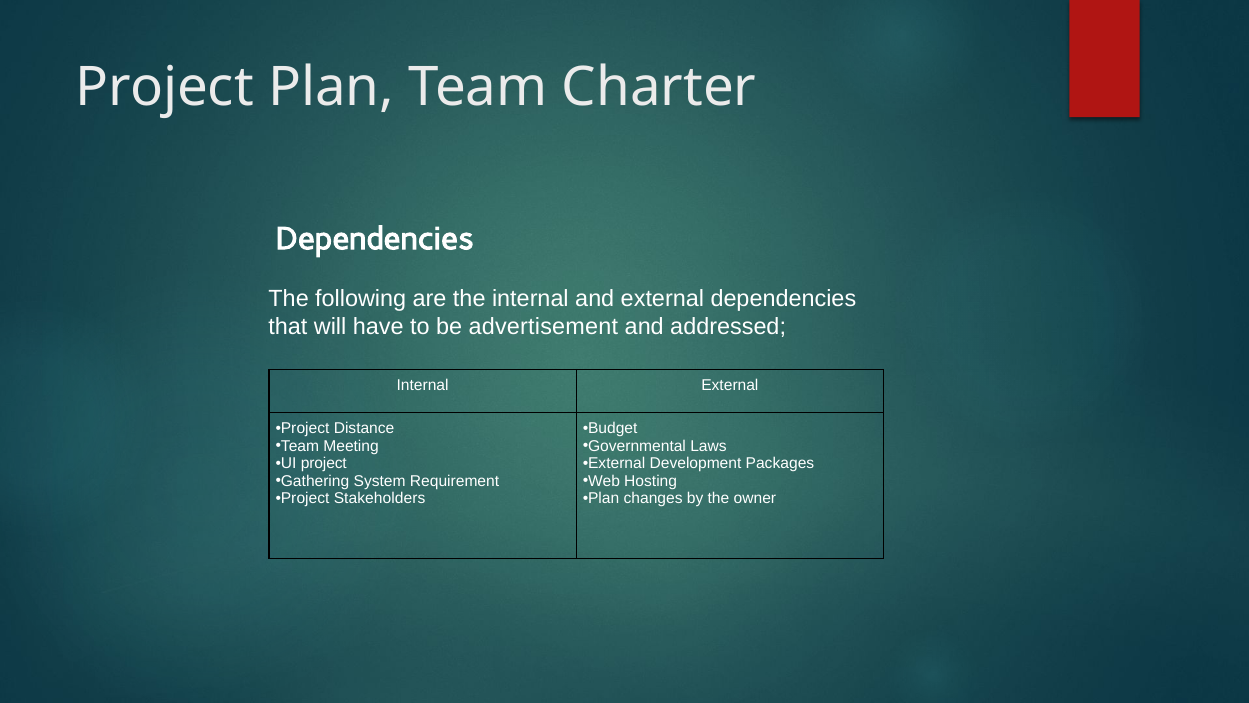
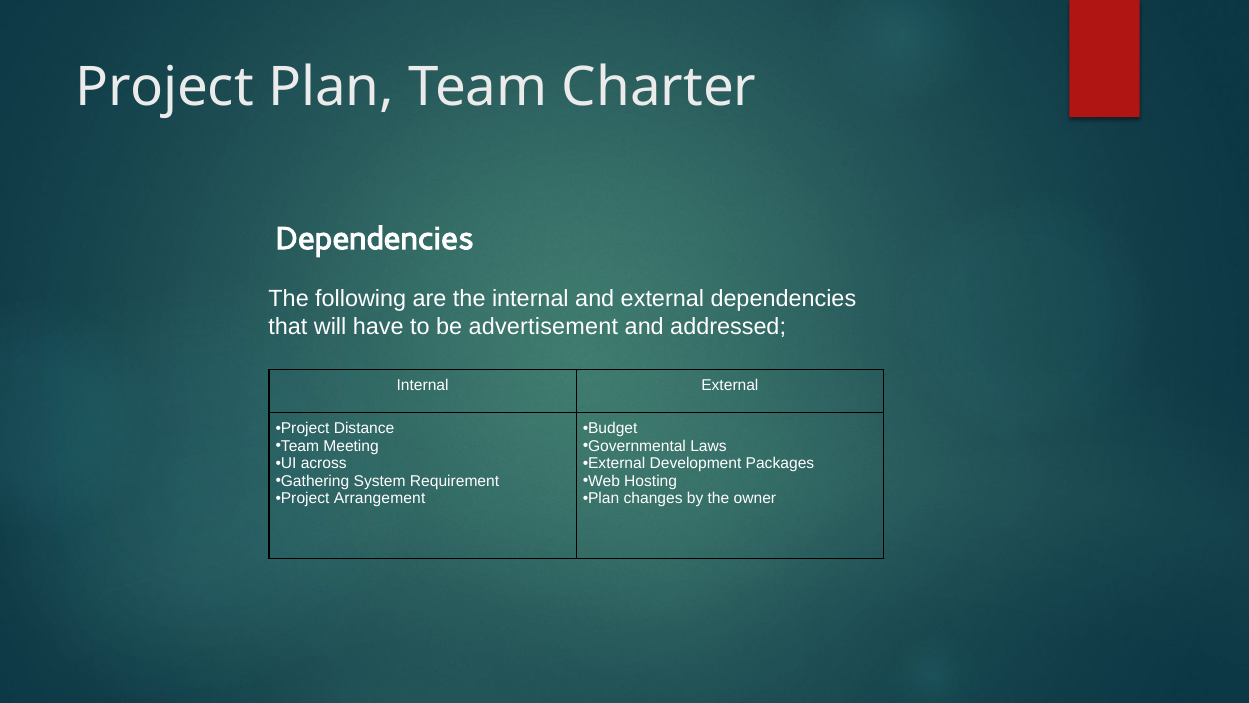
UI project: project -> across
Stakeholders: Stakeholders -> Arrangement
